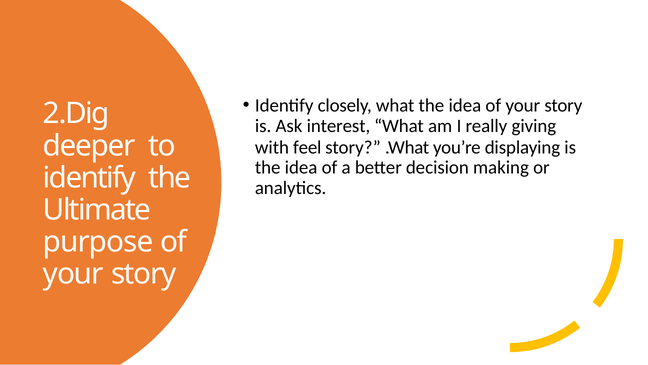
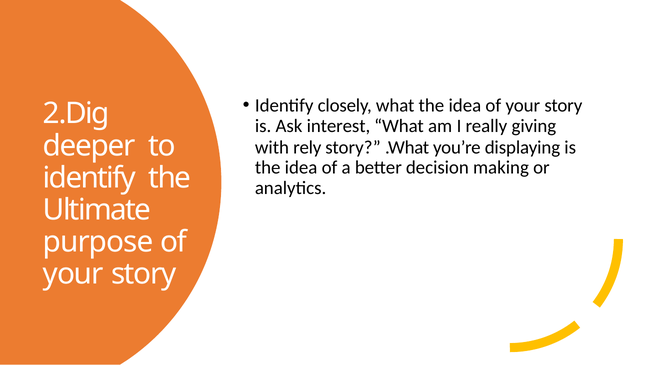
feel: feel -> rely
